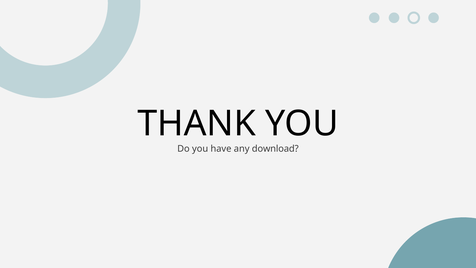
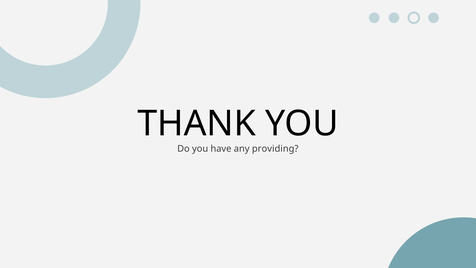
download: download -> providing
